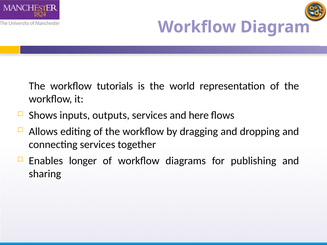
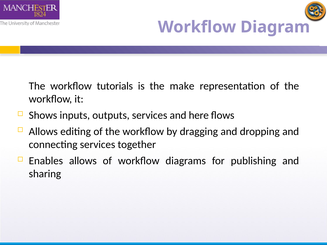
world: world -> make
Enables longer: longer -> allows
